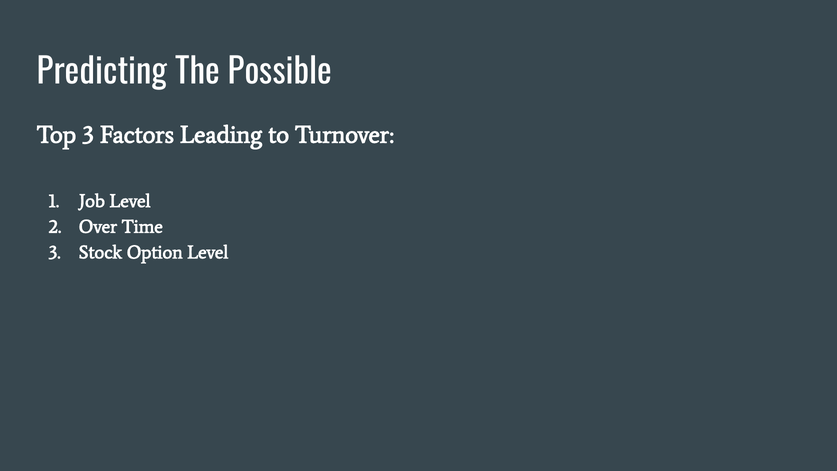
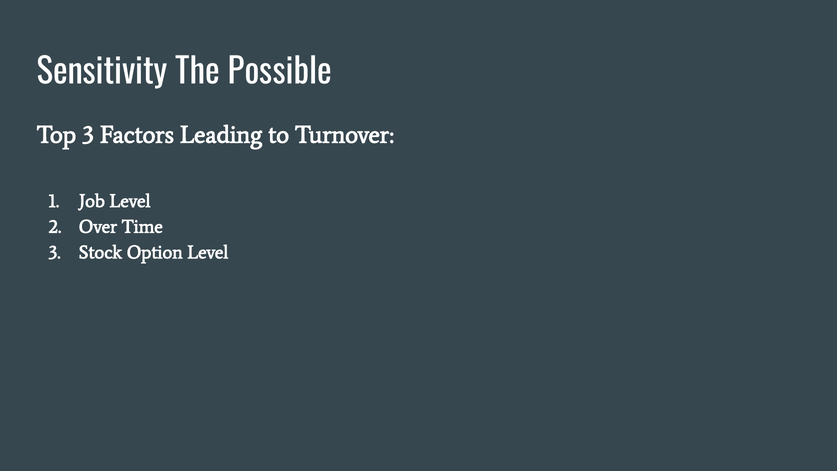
Predicting: Predicting -> Sensitivity
